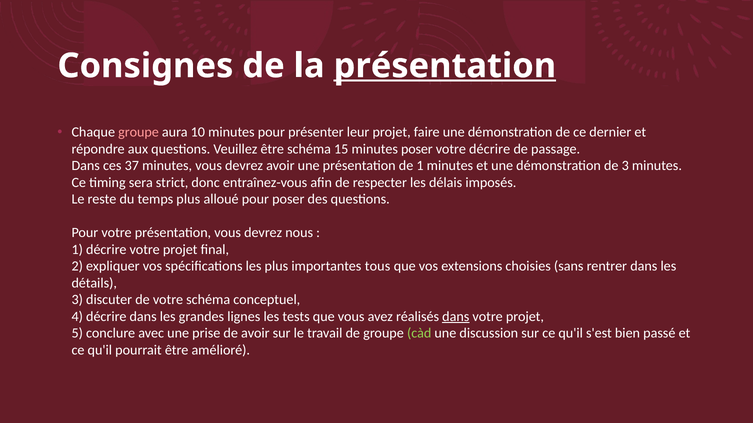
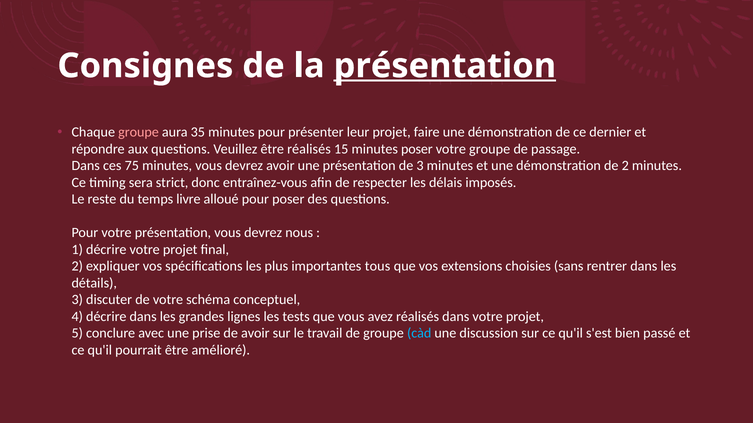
10: 10 -> 35
être schéma: schéma -> réalisés
votre décrire: décrire -> groupe
37: 37 -> 75
de 1: 1 -> 3
de 3: 3 -> 2
temps plus: plus -> livre
dans at (456, 317) underline: present -> none
càd colour: light green -> light blue
